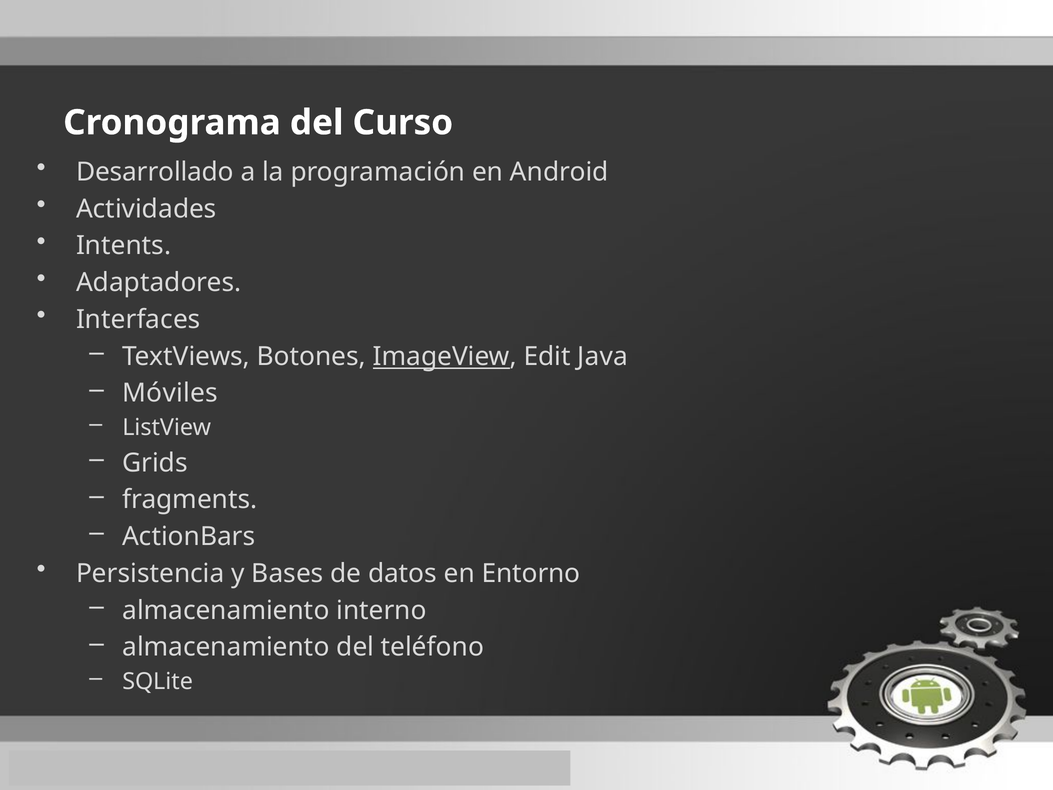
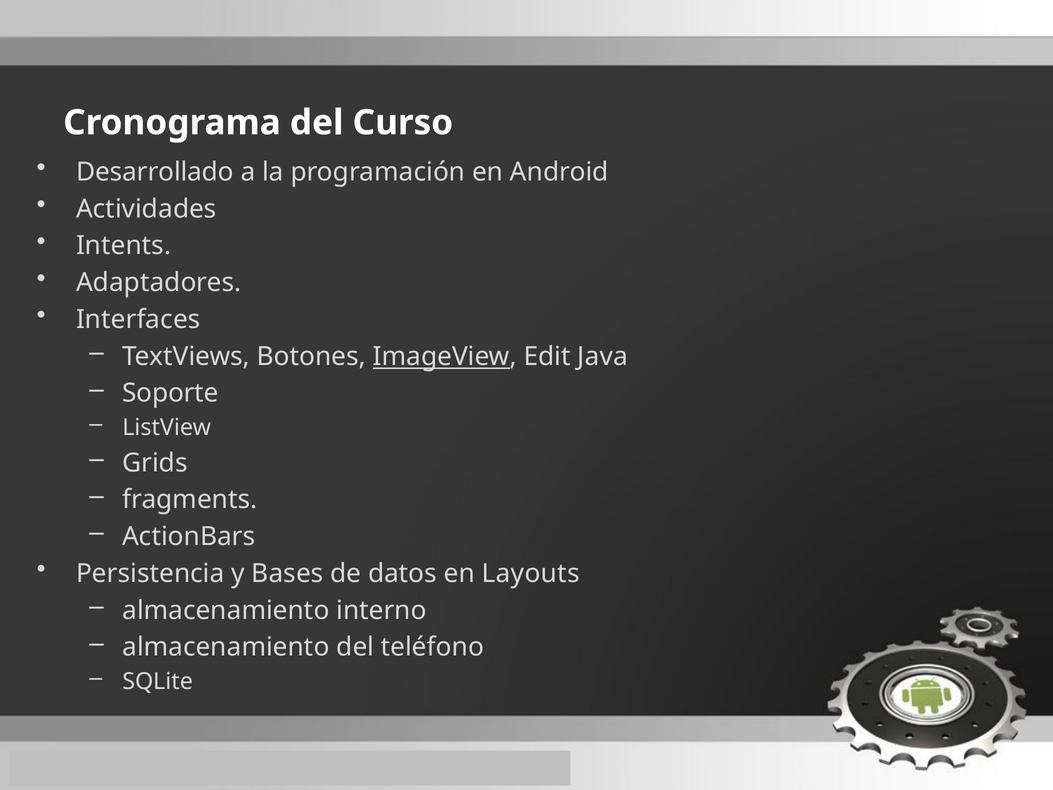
Móviles: Móviles -> Soporte
Entorno: Entorno -> Layouts
